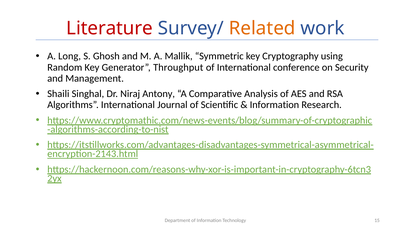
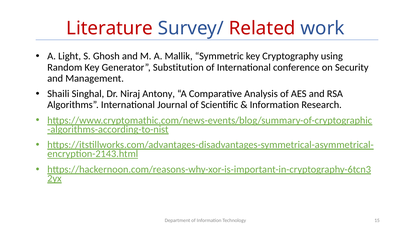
Related colour: orange -> red
Long: Long -> Light
Throughput: Throughput -> Substitution
